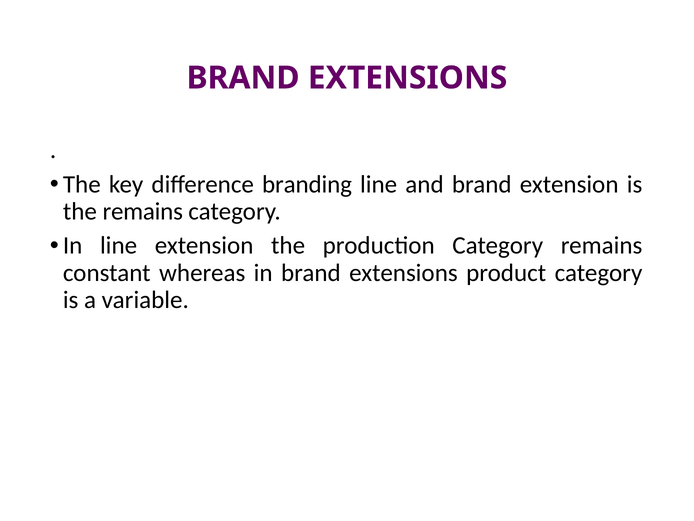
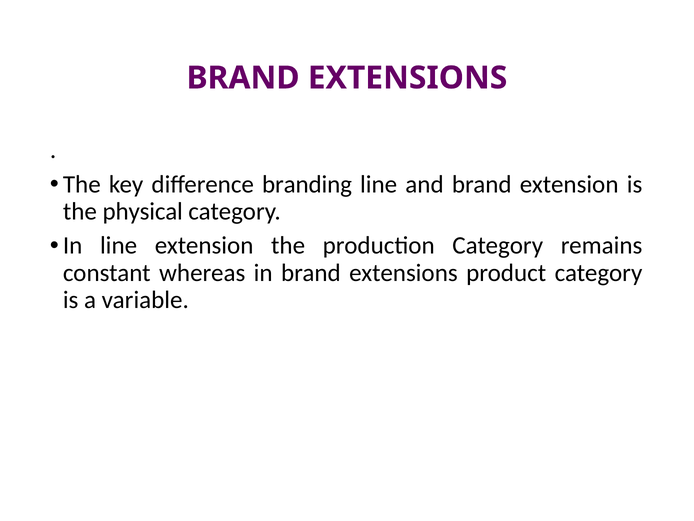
the remains: remains -> physical
